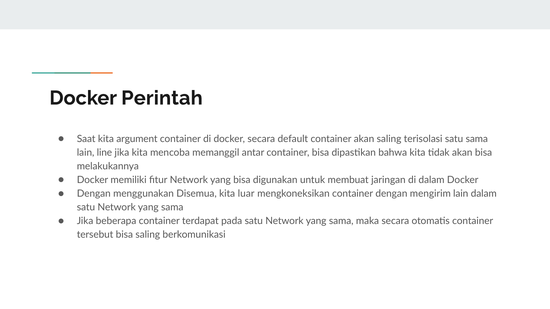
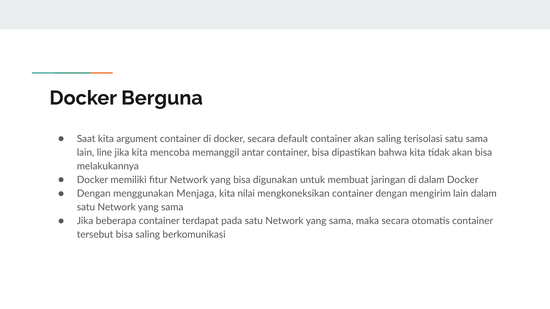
Perintah: Perintah -> Berguna
Disemua: Disemua -> Menjaga
luar: luar -> nilai
